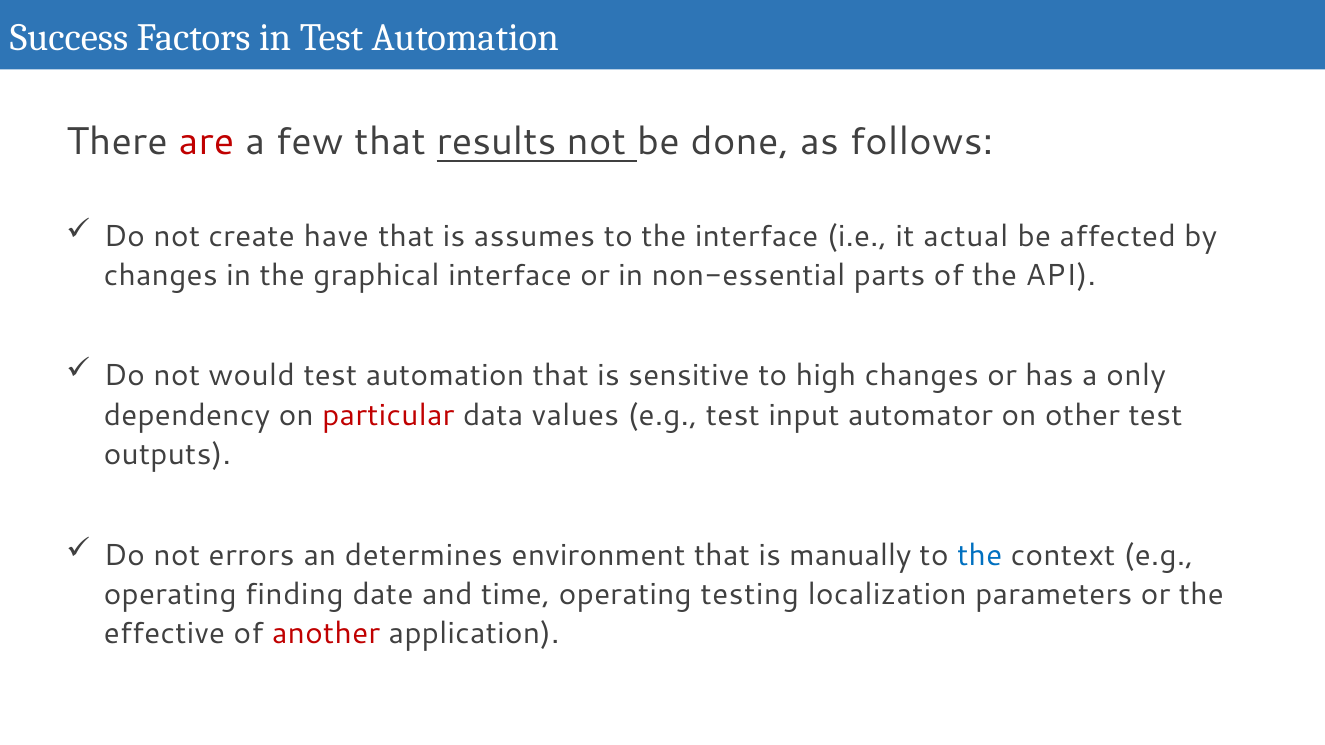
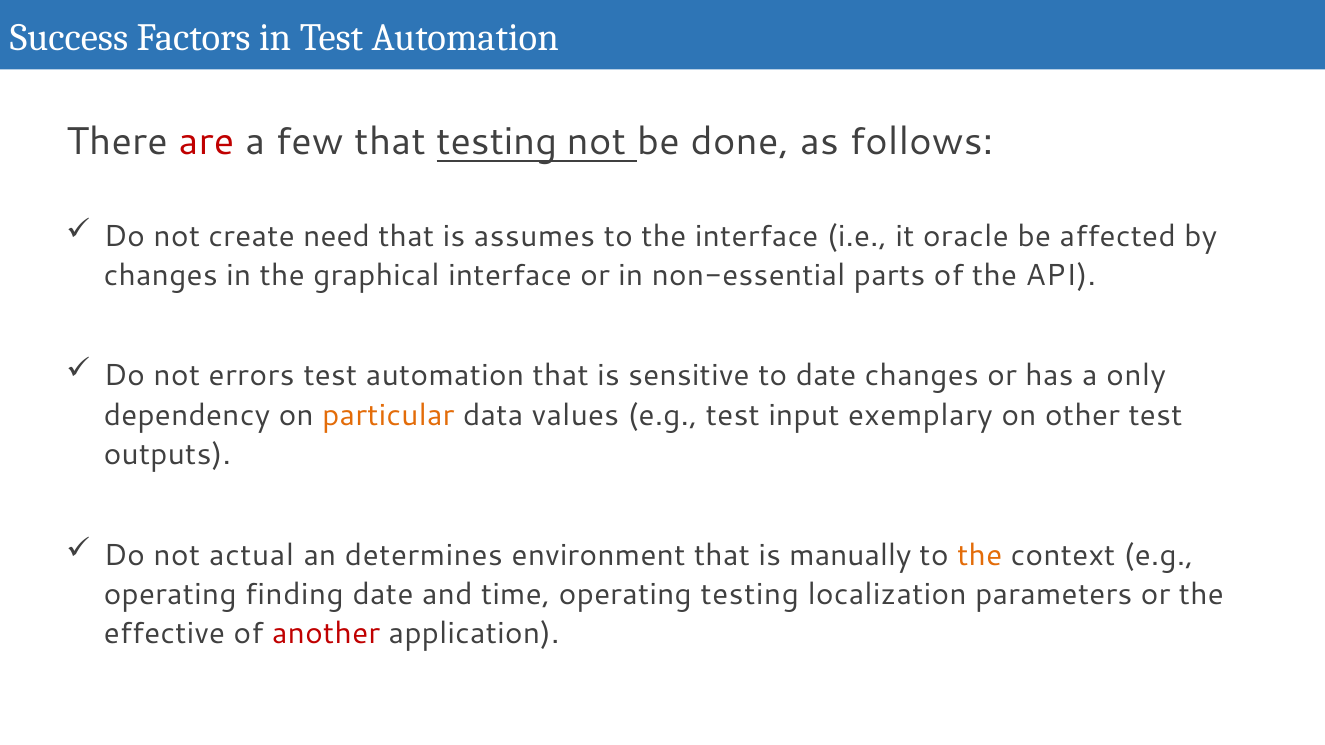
that results: results -> testing
have: have -> need
actual: actual -> oracle
would: would -> errors
to high: high -> date
particular colour: red -> orange
automator: automator -> exemplary
errors: errors -> actual
the at (980, 555) colour: blue -> orange
